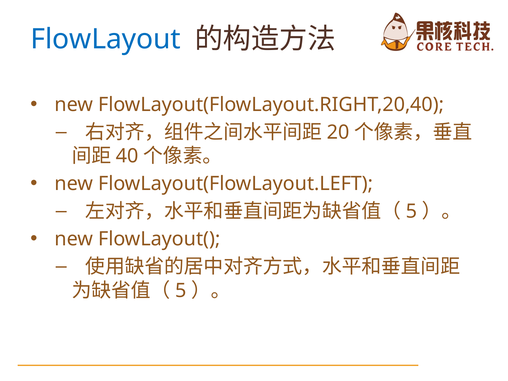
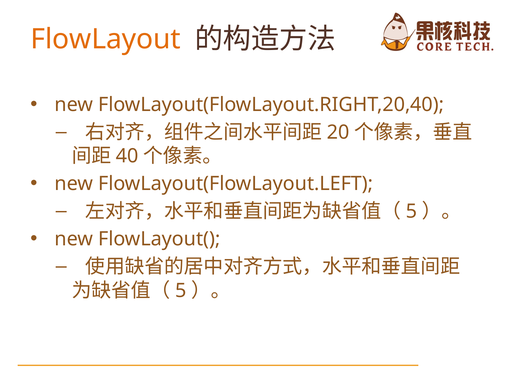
FlowLayout colour: blue -> orange
